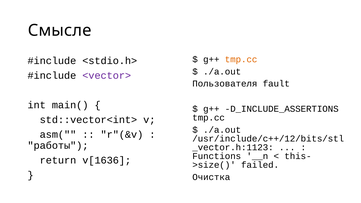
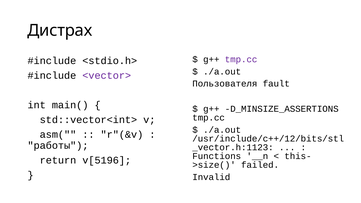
Смысле: Смысле -> Дистрах
tmp.cc at (241, 59) colour: orange -> purple
D_INCLUDE_ASSERTIONS: D_INCLUDE_ASSERTIONS -> D_MINSIZE_ASSERTIONS
v[1636: v[1636 -> v[5196
Очистка: Очистка -> Invalid
